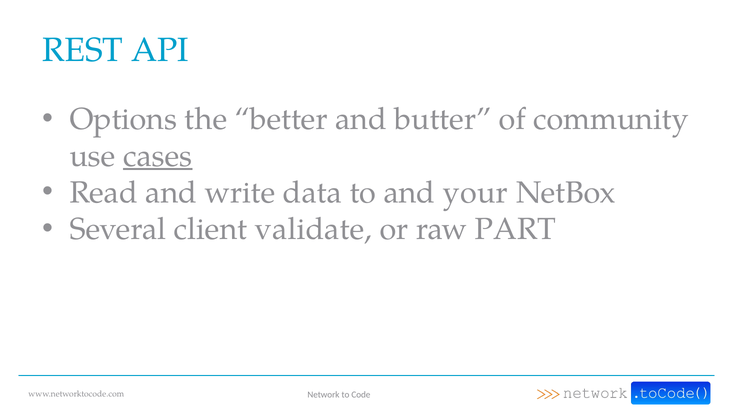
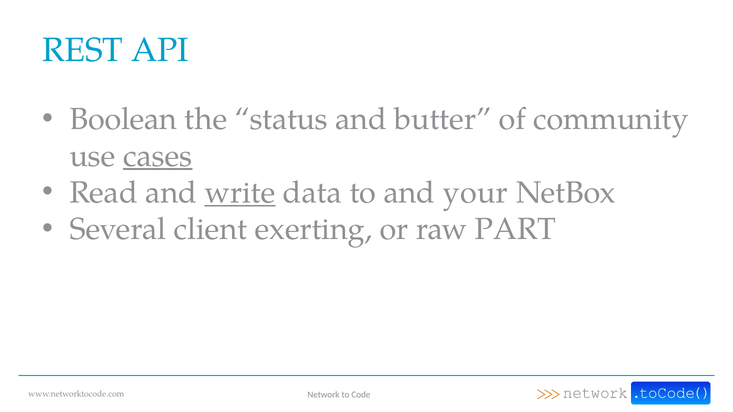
Options: Options -> Boolean
better: better -> status
write underline: none -> present
validate: validate -> exerting
